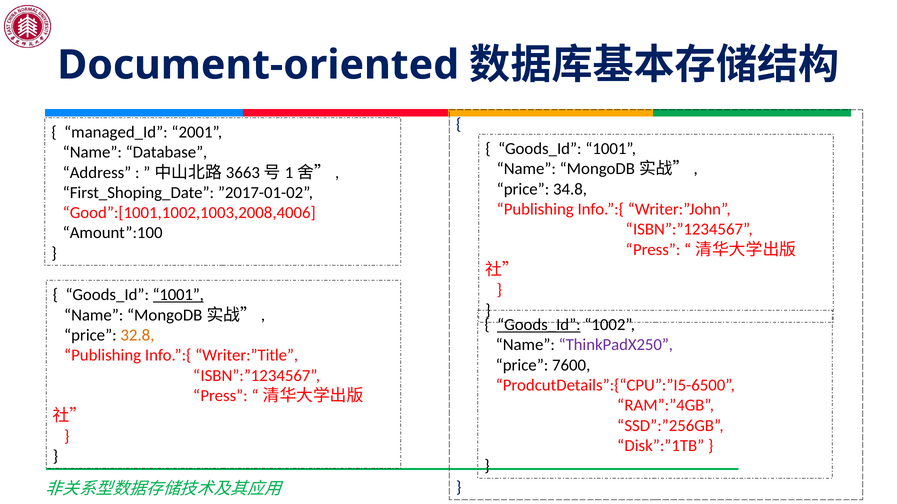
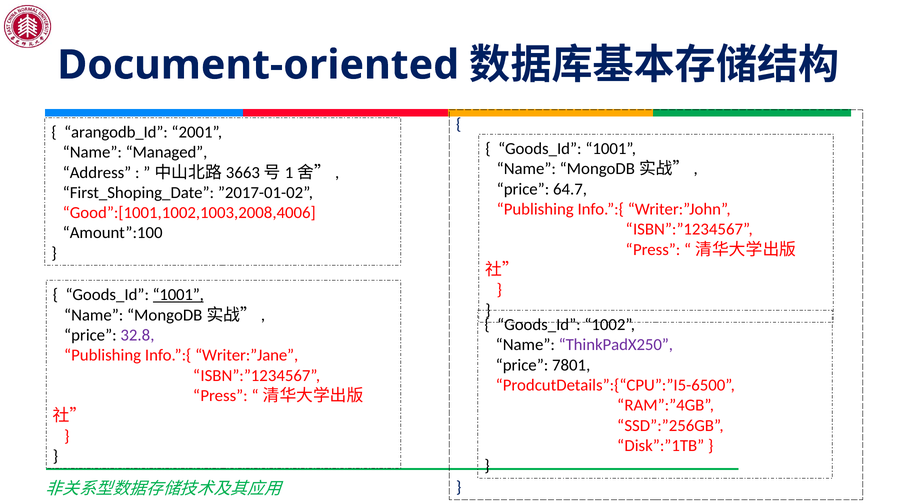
managed_Id: managed_Id -> arangodb_Id
Database: Database -> Managed
34.8: 34.8 -> 64.7
Goods_Id at (539, 325) underline: present -> none
32.8 colour: orange -> purple
Writer:”Title: Writer:”Title -> Writer:”Jane
7600: 7600 -> 7801
